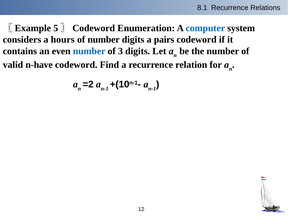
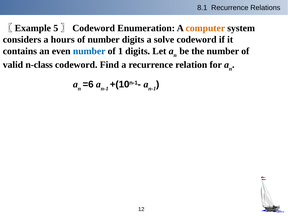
computer colour: blue -> orange
pairs: pairs -> solve
3: 3 -> 1
n-have: n-have -> n-class
=2: =2 -> =6
